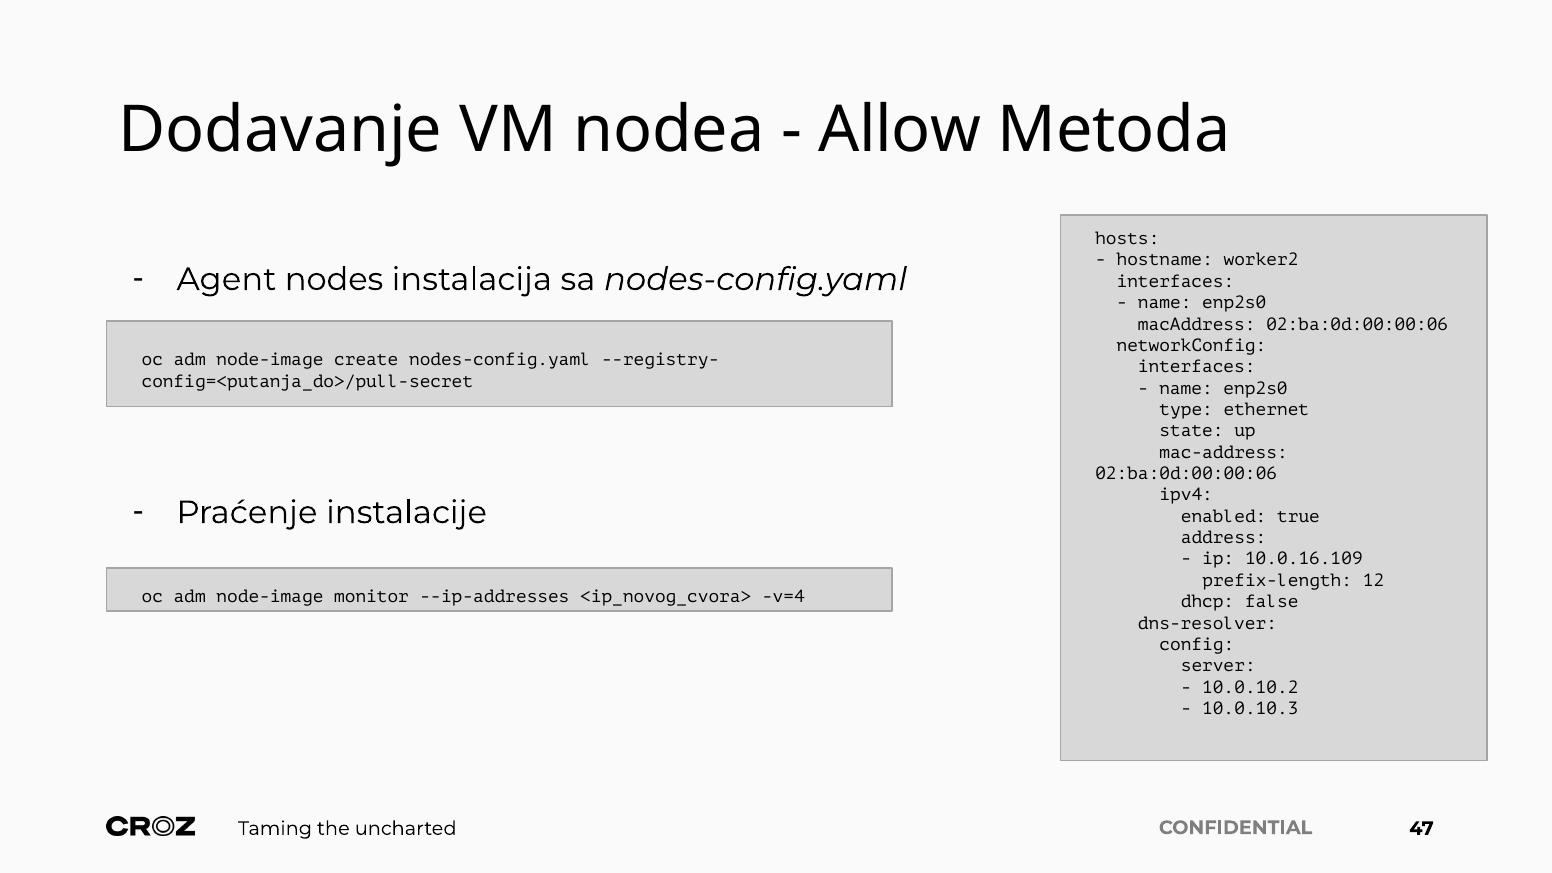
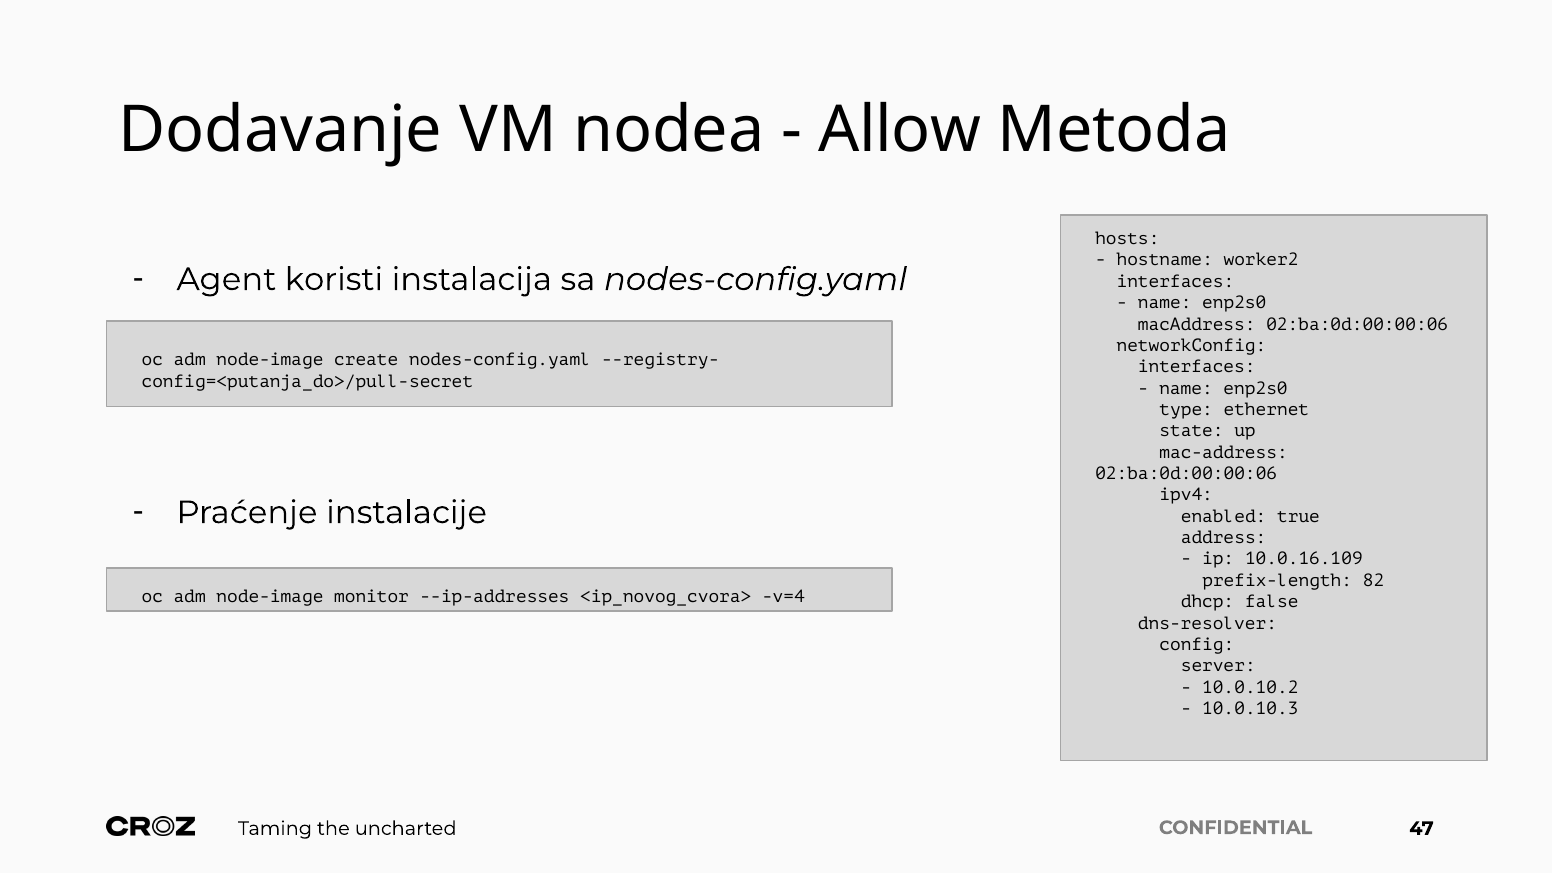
nodes: nodes -> koristi
12: 12 -> 82
